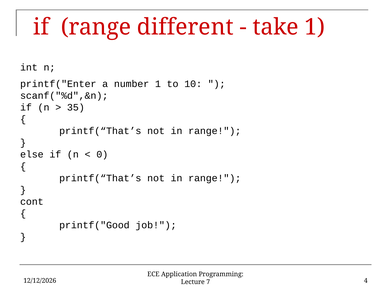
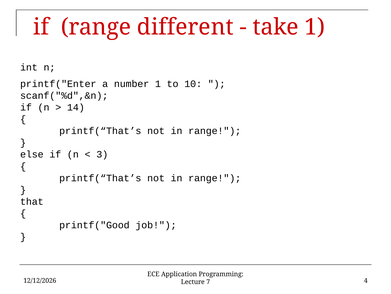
35: 35 -> 14
0: 0 -> 3
cont: cont -> that
